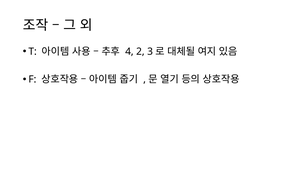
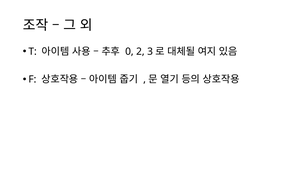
4: 4 -> 0
